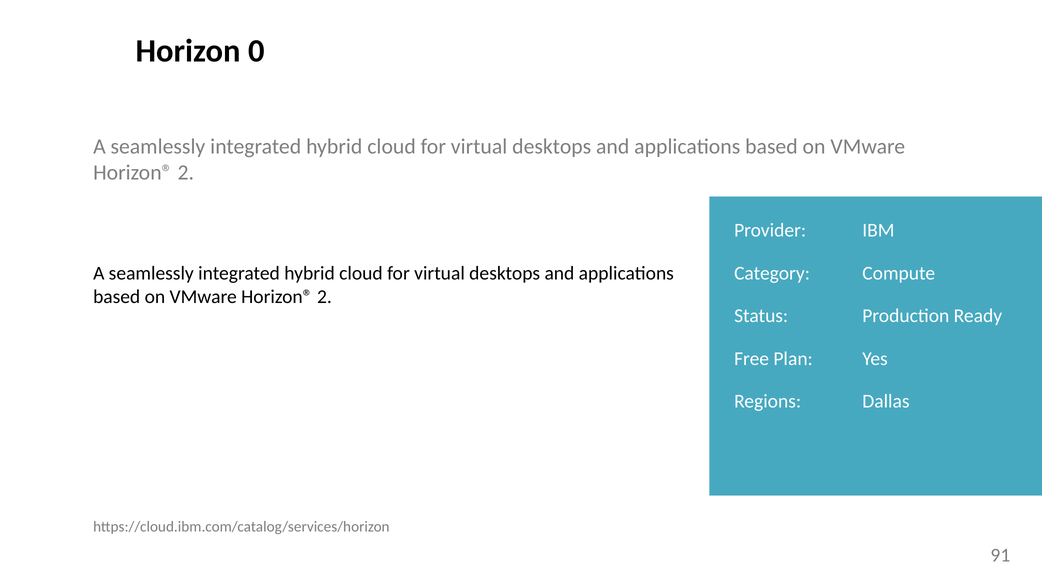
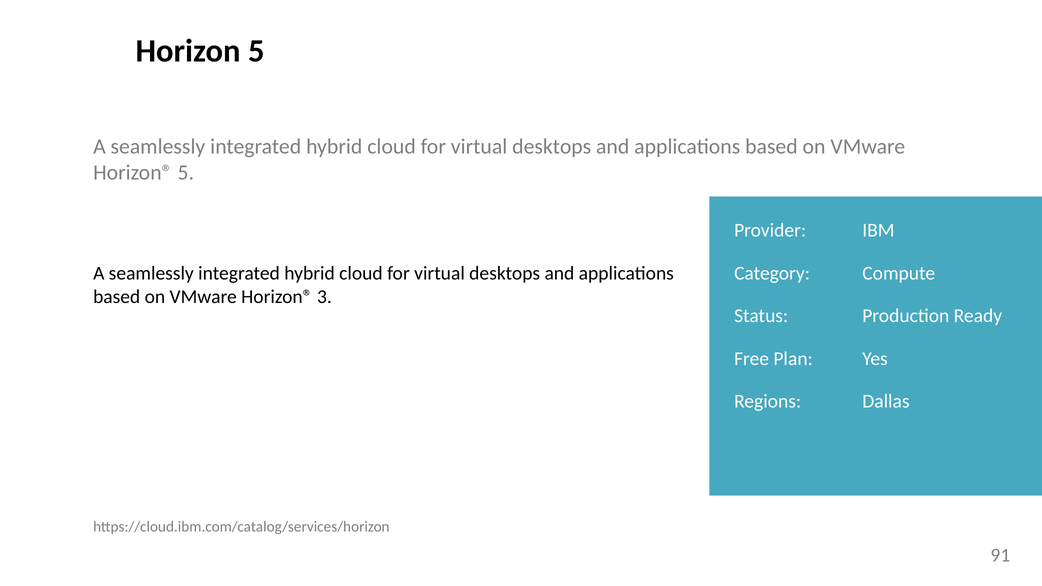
Horizon 0: 0 -> 5
2 at (186, 173): 2 -> 5
2 at (324, 297): 2 -> 3
